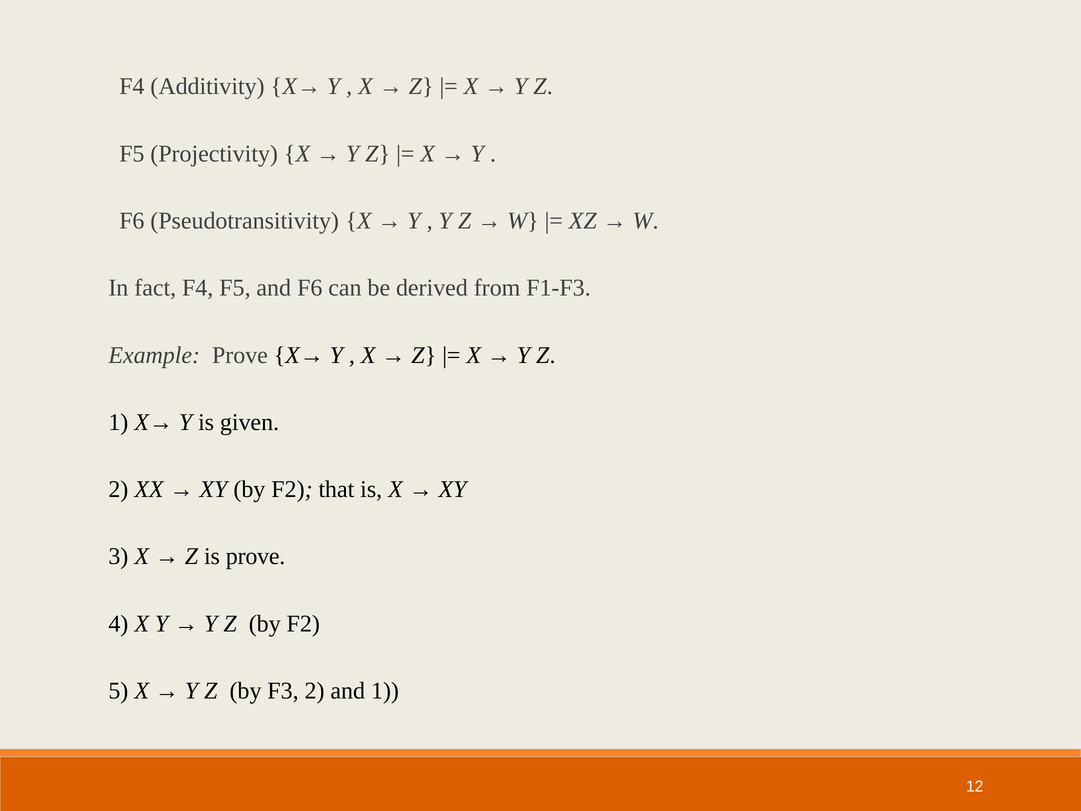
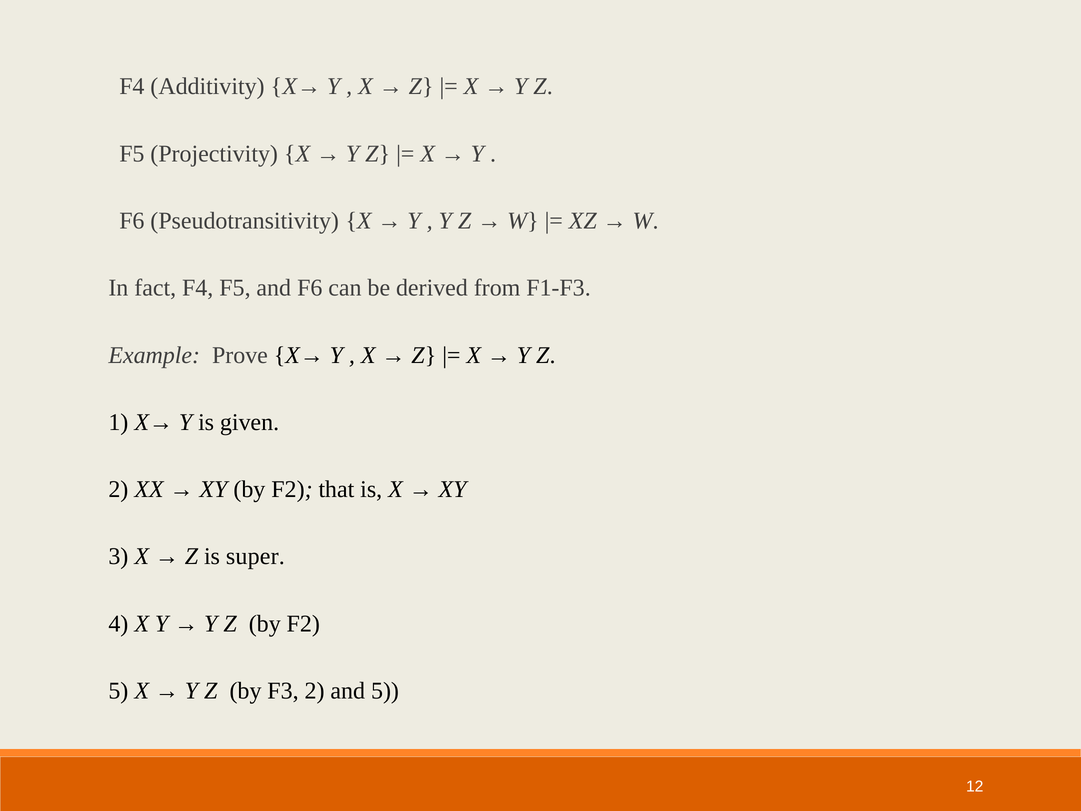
is prove: prove -> super
and 1: 1 -> 5
